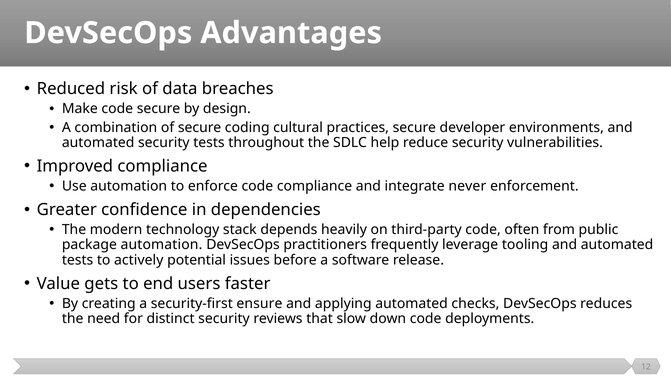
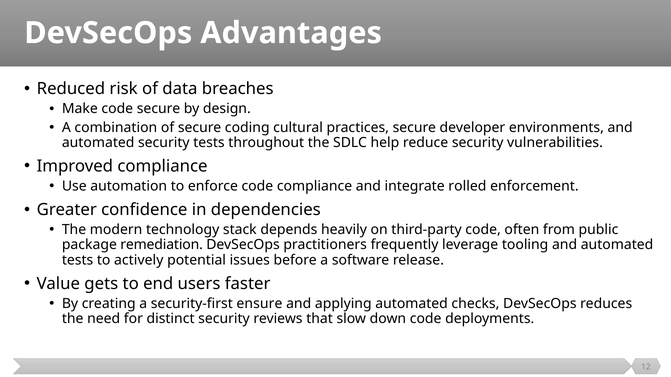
never: never -> rolled
package automation: automation -> remediation
